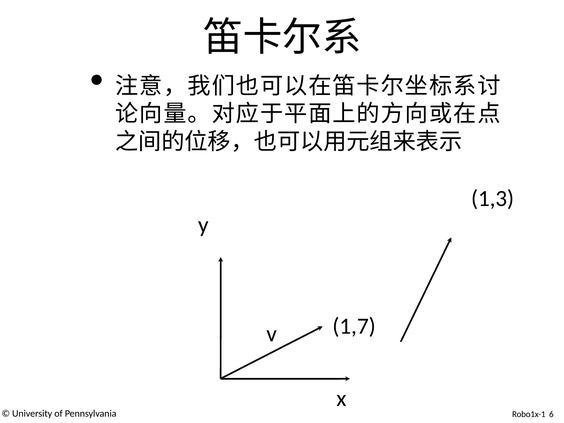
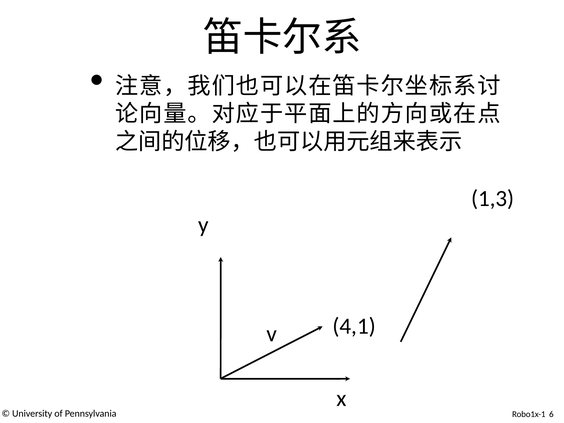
1,7: 1,7 -> 4,1
